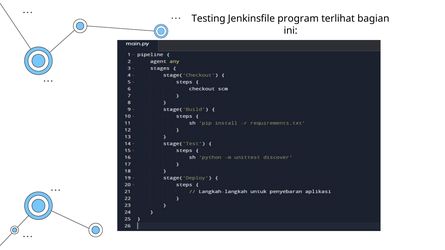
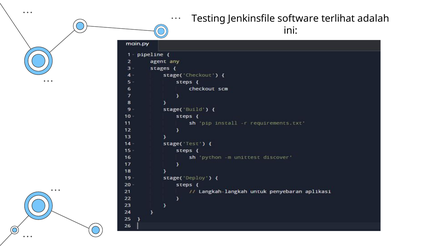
program: program -> software
bagian: bagian -> adalah
